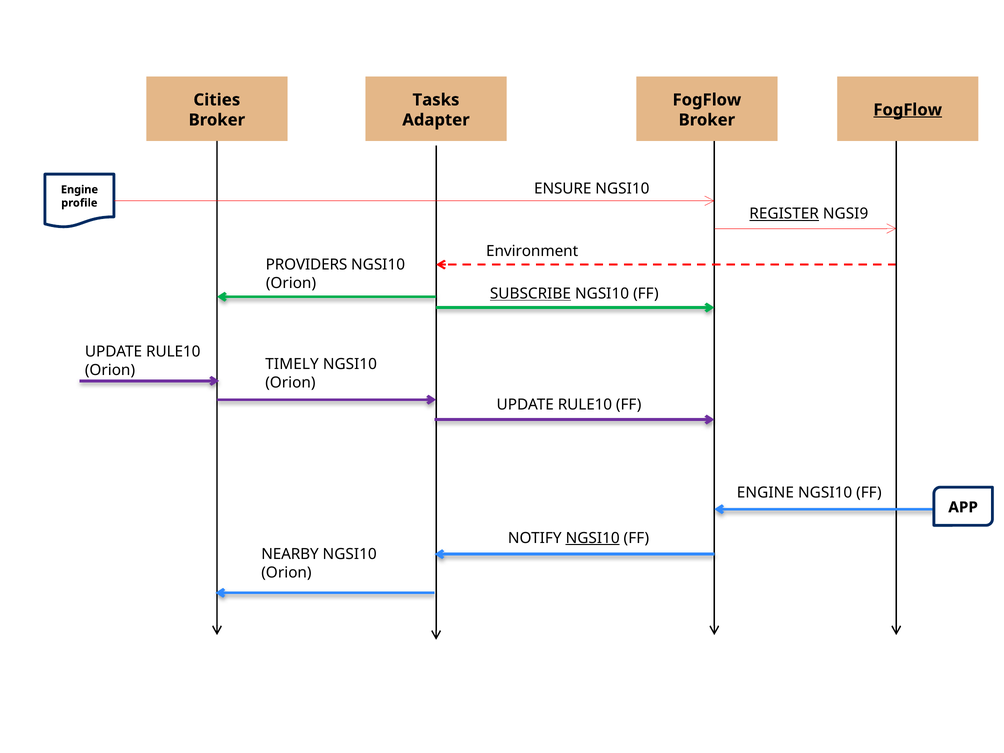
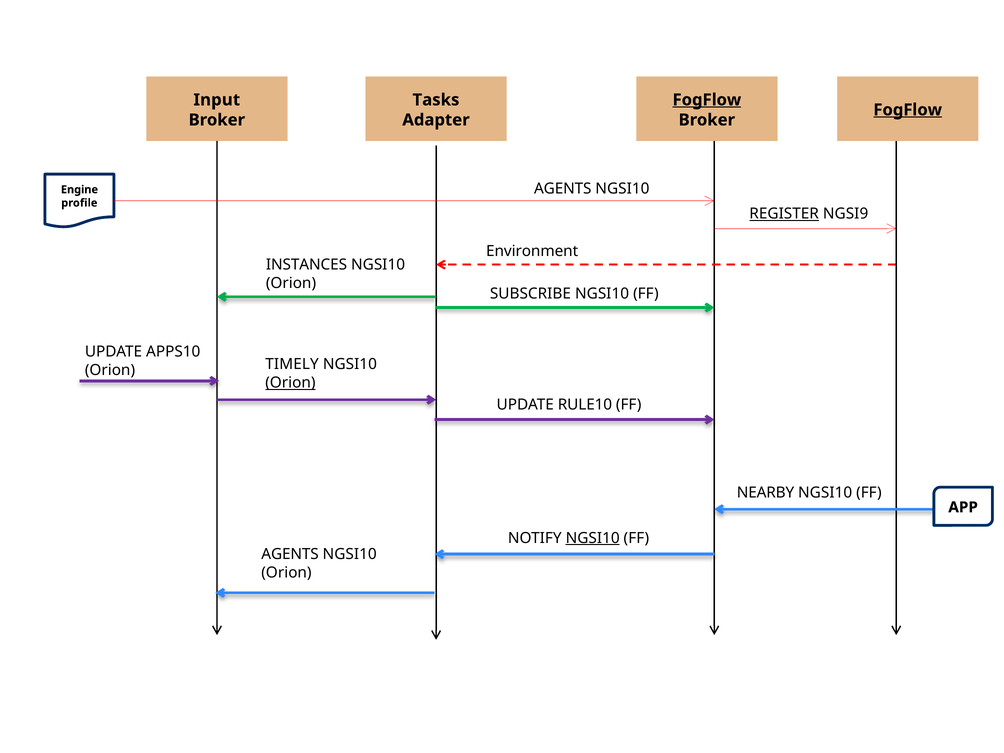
Cities: Cities -> Input
FogFlow at (707, 100) underline: none -> present
ENSURE at (563, 189): ENSURE -> AGENTS
PROVIDERS: PROVIDERS -> INSTANCES
SUBSCRIBE underline: present -> none
RULE10 at (173, 352): RULE10 -> APPS10
Orion at (290, 383) underline: none -> present
ENGINE at (765, 493): ENGINE -> NEARBY
NEARBY at (290, 554): NEARBY -> AGENTS
